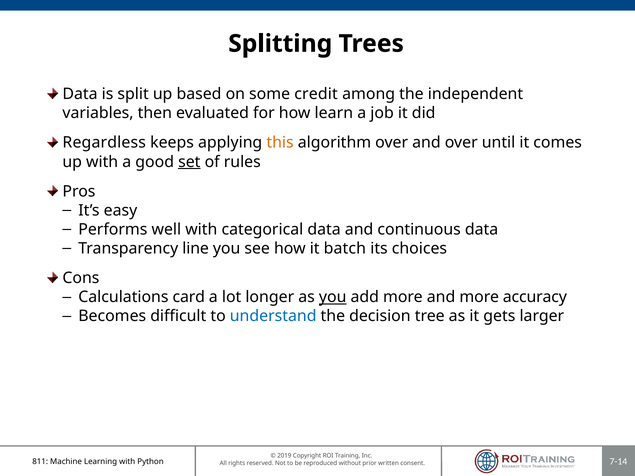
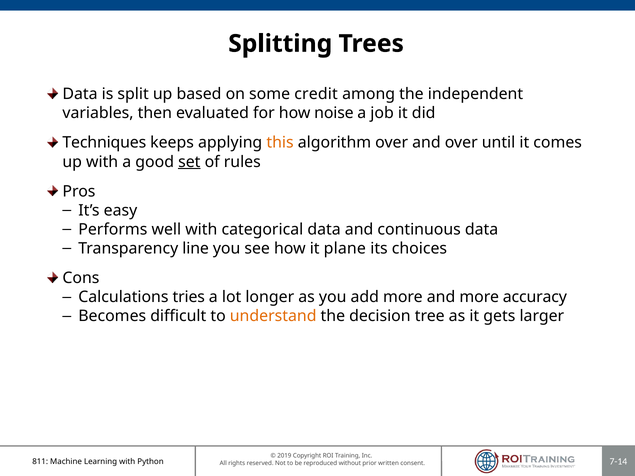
learn: learn -> noise
Regardless: Regardless -> Techniques
batch: batch -> plane
card: card -> tries
you at (333, 297) underline: present -> none
understand colour: blue -> orange
